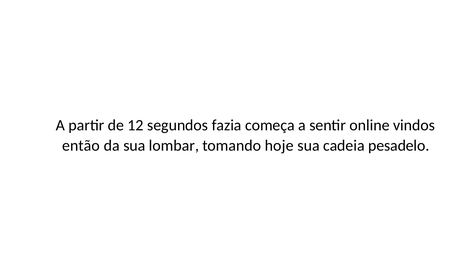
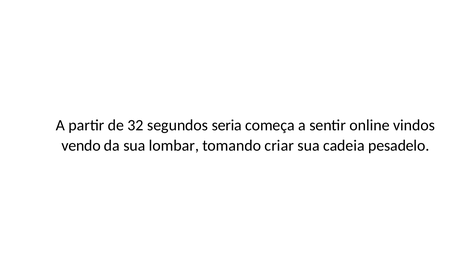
12: 12 -> 32
fazia: fazia -> seria
então: então -> vendo
hoje: hoje -> criar
